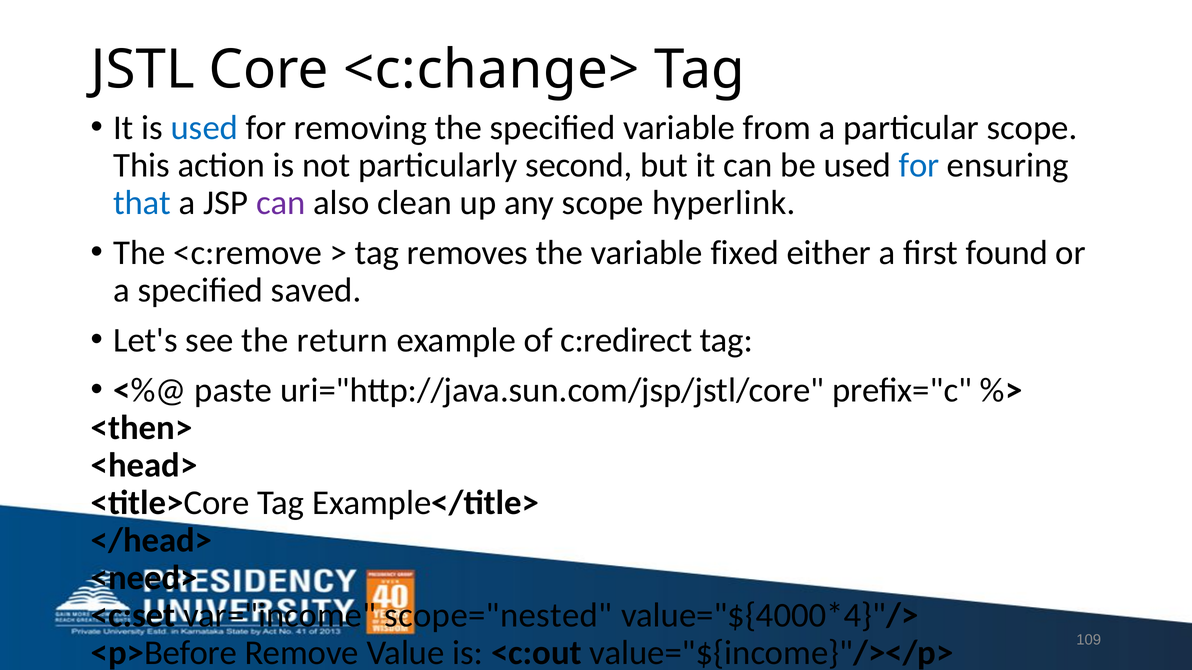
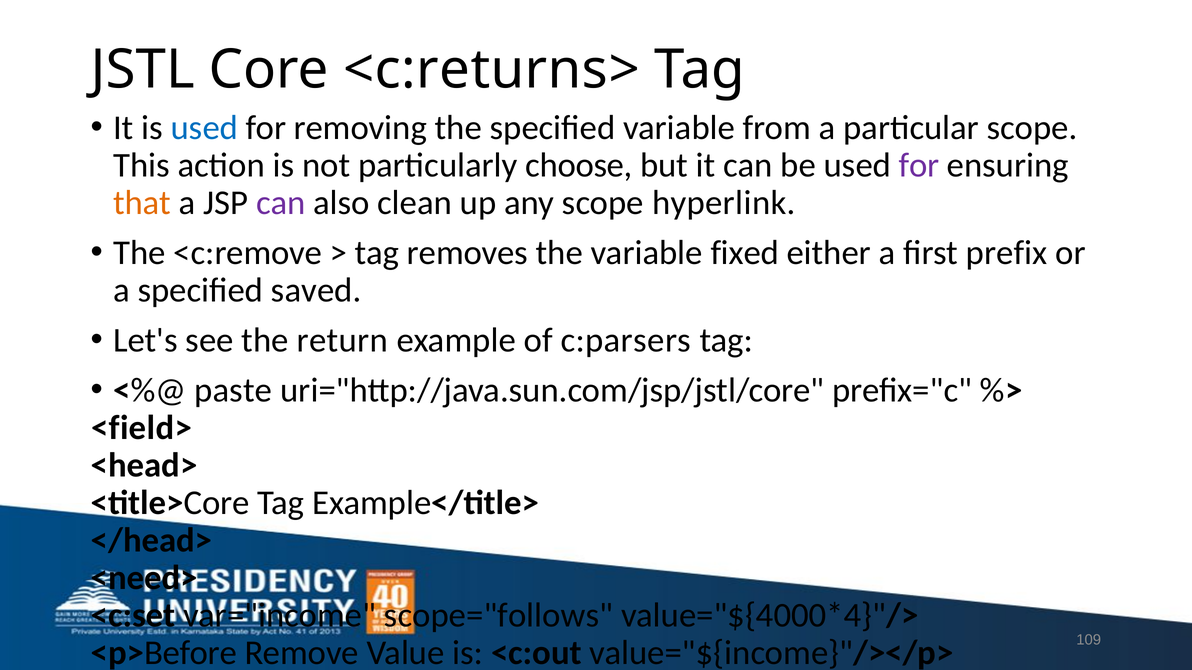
<c:change>: <c:change> -> <c:returns>
second: second -> choose
for at (919, 165) colour: blue -> purple
that colour: blue -> orange
found: found -> prefix
c:redirect: c:redirect -> c:parsers
<then>: <then> -> <field>
scope="nested: scope="nested -> scope="follows
